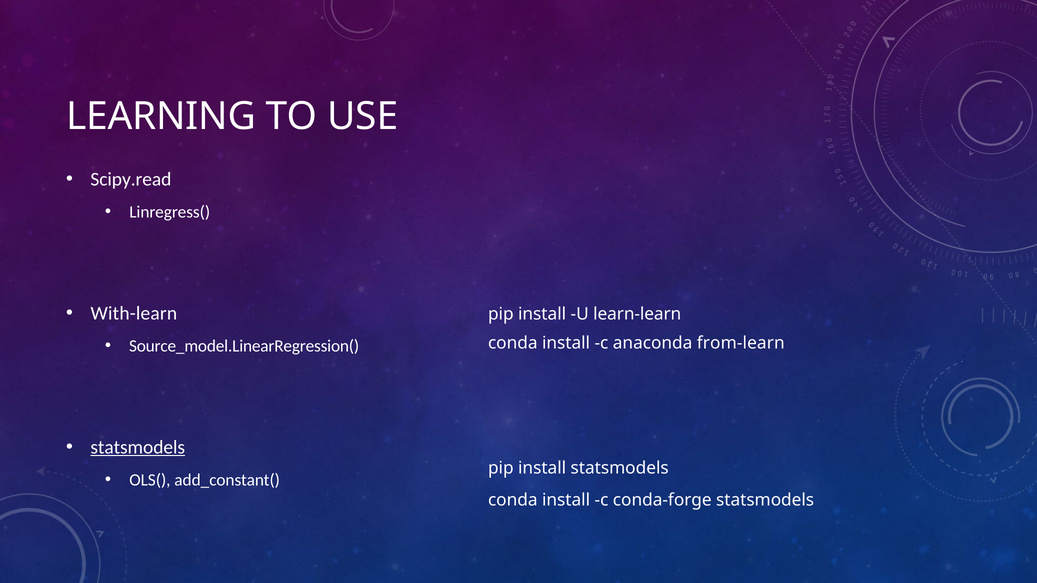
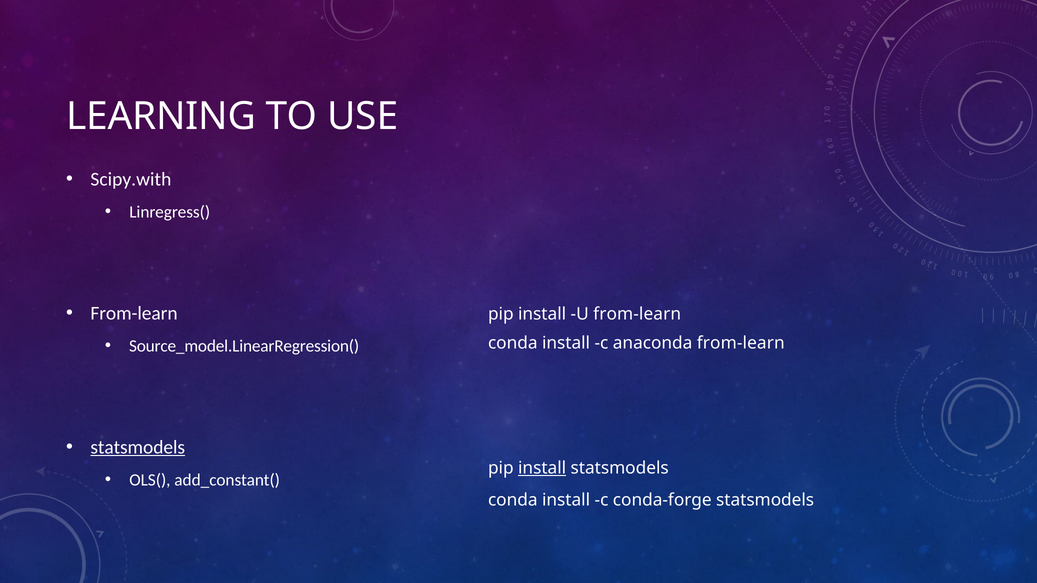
Scipy.read: Scipy.read -> Scipy.with
With-learn at (134, 314): With-learn -> From-learn
U learn-learn: learn-learn -> from-learn
install at (542, 468) underline: none -> present
